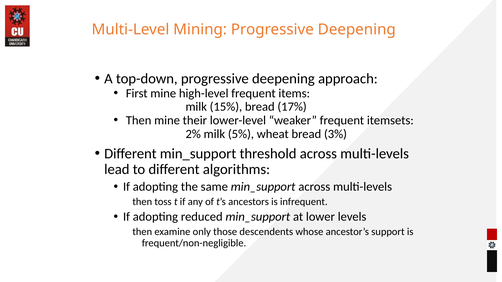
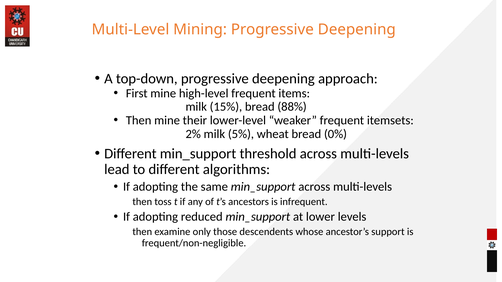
17%: 17% -> 88%
3%: 3% -> 0%
